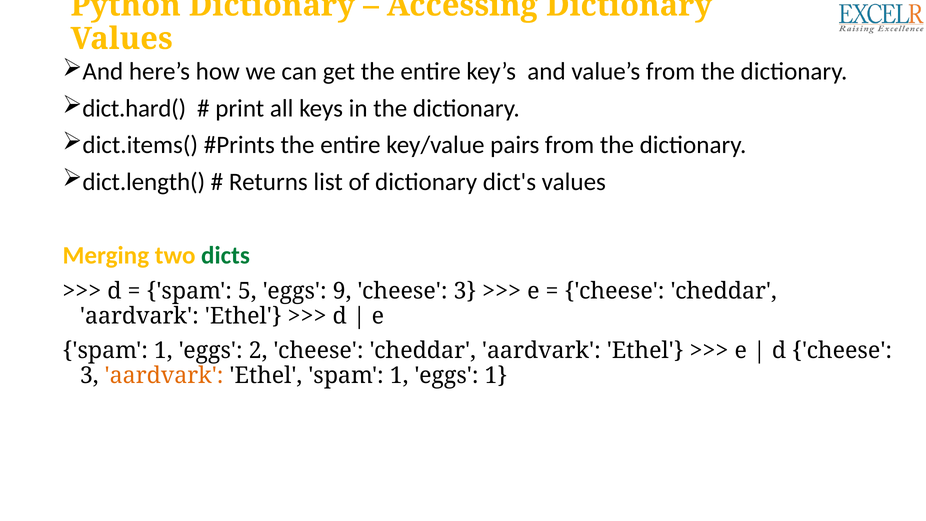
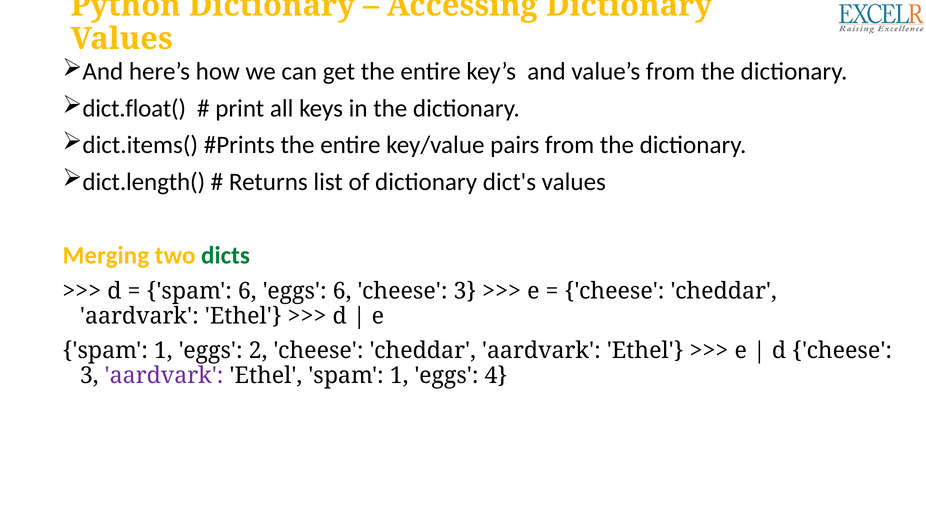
dict.hard(: dict.hard( -> dict.float(
spam 5: 5 -> 6
eggs 9: 9 -> 6
aardvark at (164, 376) colour: orange -> purple
eggs 1: 1 -> 4
